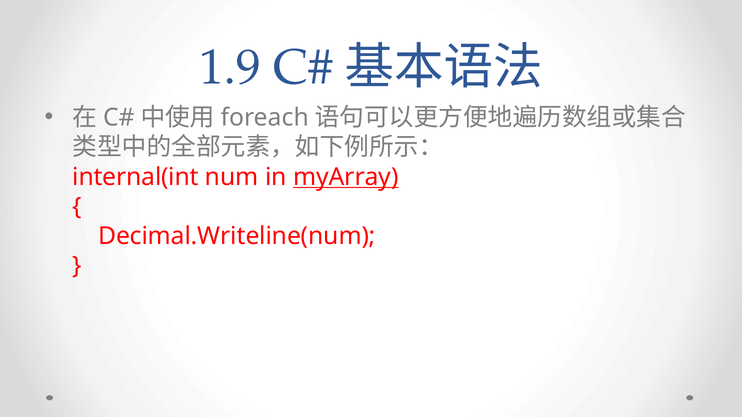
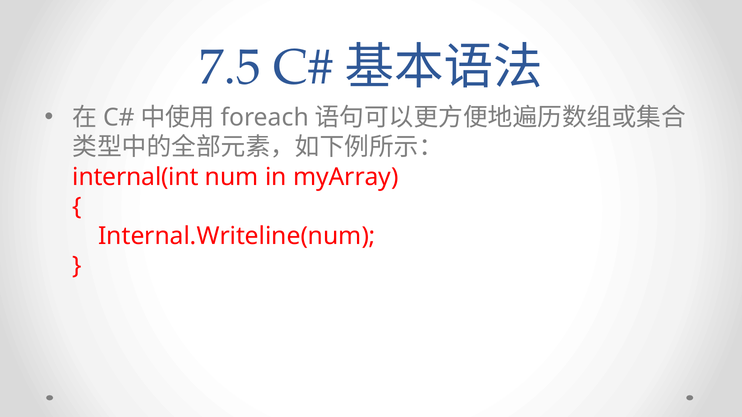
1.9: 1.9 -> 7.5
myArray underline: present -> none
Decimal.Writeline(num: Decimal.Writeline(num -> Internal.Writeline(num
